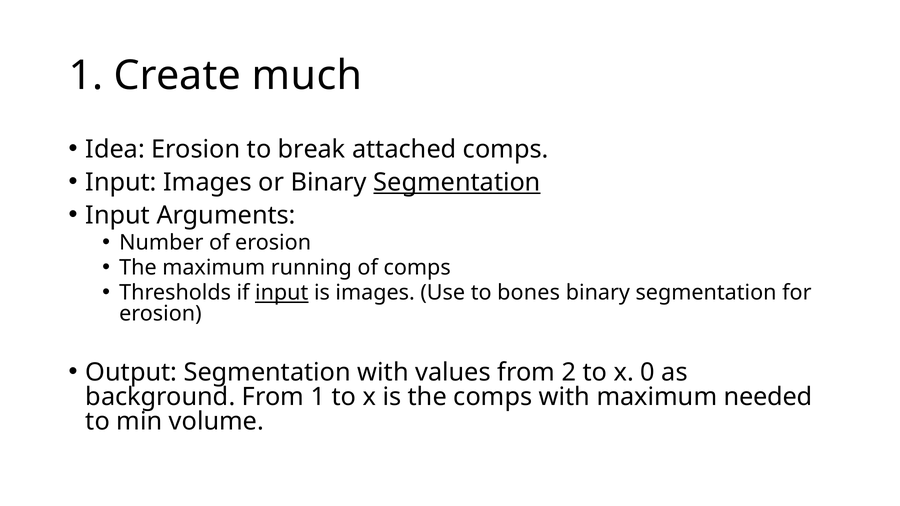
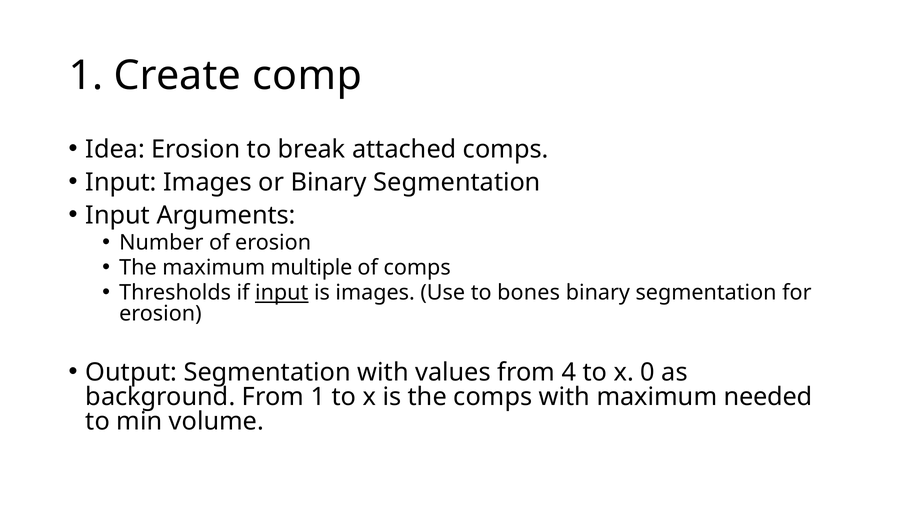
much: much -> comp
Segmentation at (457, 183) underline: present -> none
running: running -> multiple
2: 2 -> 4
